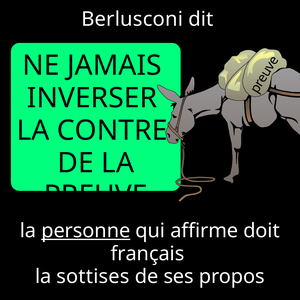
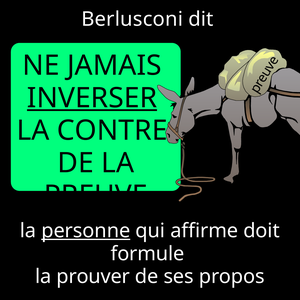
INVERSER underline: none -> present
français: français -> formule
sottises: sottises -> prouver
